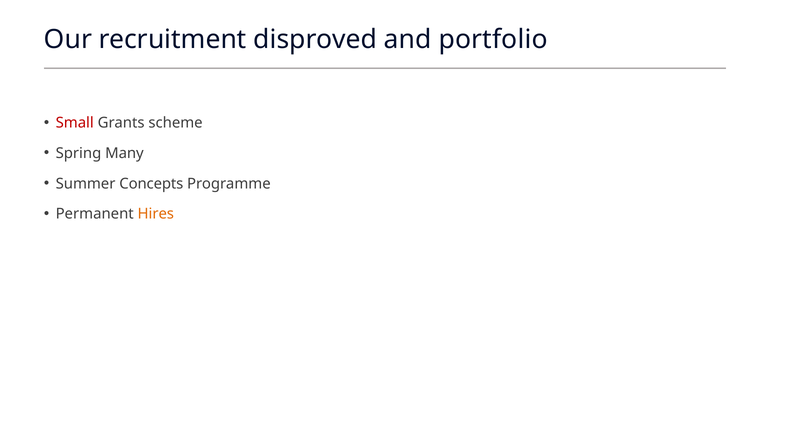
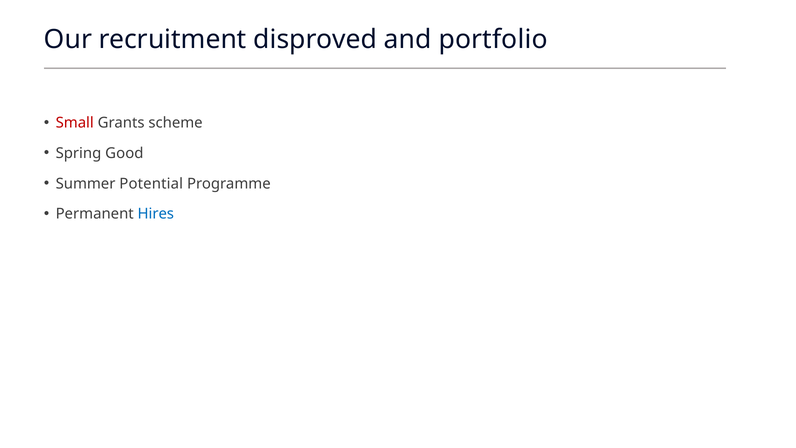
Many: Many -> Good
Concepts: Concepts -> Potential
Hires colour: orange -> blue
